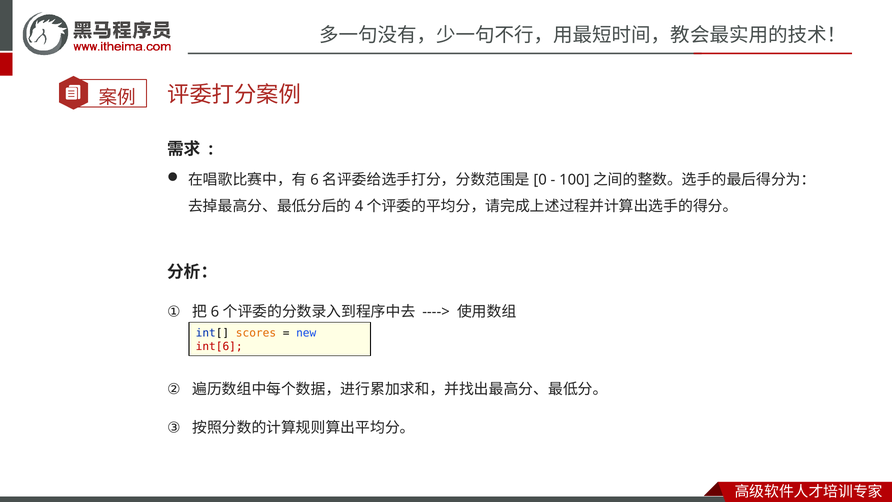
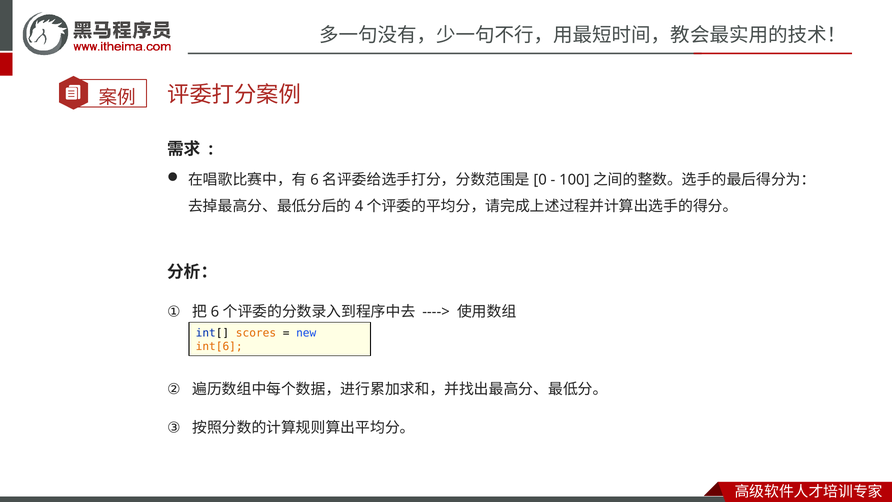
int[6 colour: red -> orange
